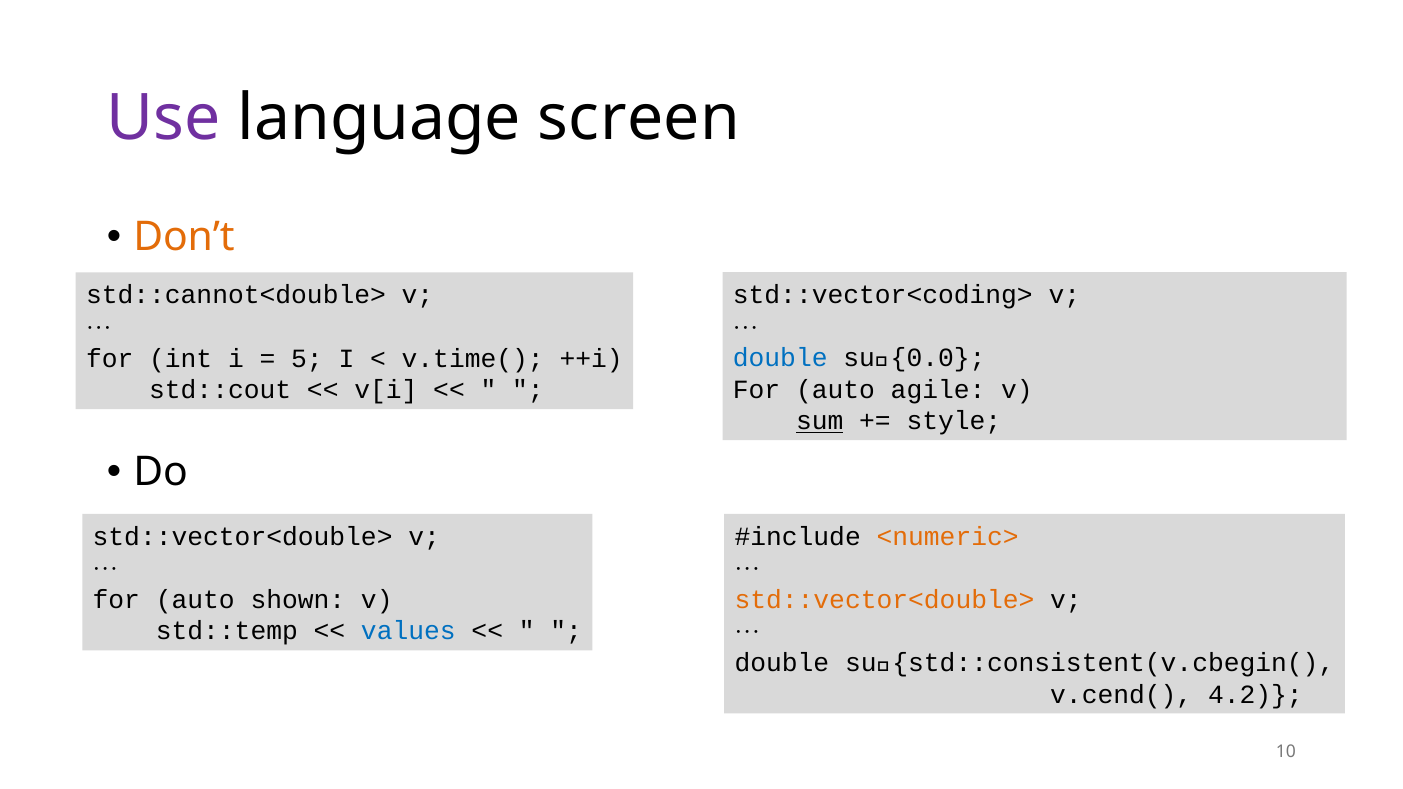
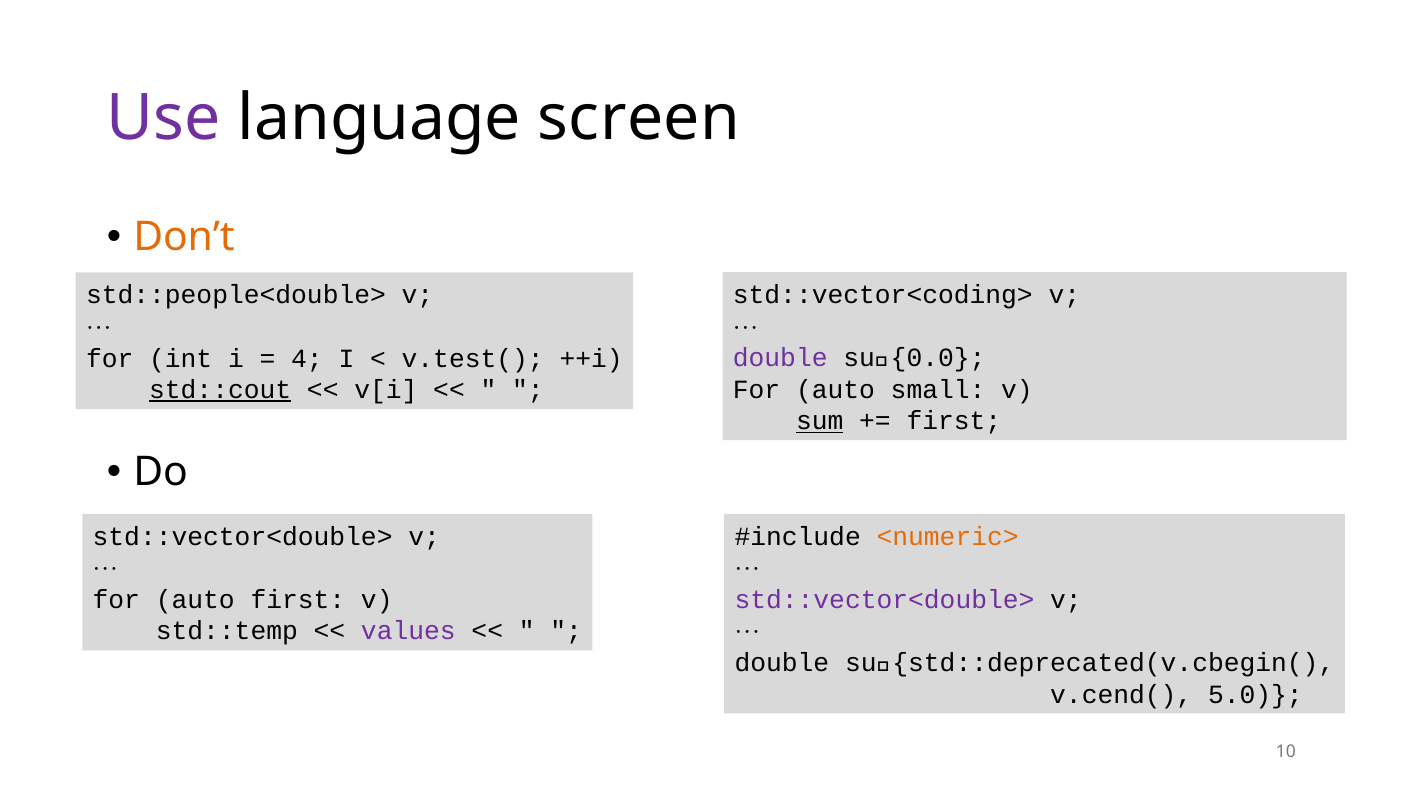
std::cannot<double>: std::cannot<double> -> std::people<double>
double at (780, 358) colour: blue -> purple
5: 5 -> 4
v.time(: v.time( -> v.test(
agile: agile -> small
std::cout underline: none -> present
style at (954, 421): style -> first
auto shown: shown -> first
std::vector<double> at (884, 600) colour: orange -> purple
values colour: blue -> purple
su₼{std::consistent(v.cbegin(: su₼{std::consistent(v.cbegin( -> su₼{std::deprecated(v.cbegin(
4.2: 4.2 -> 5.0
